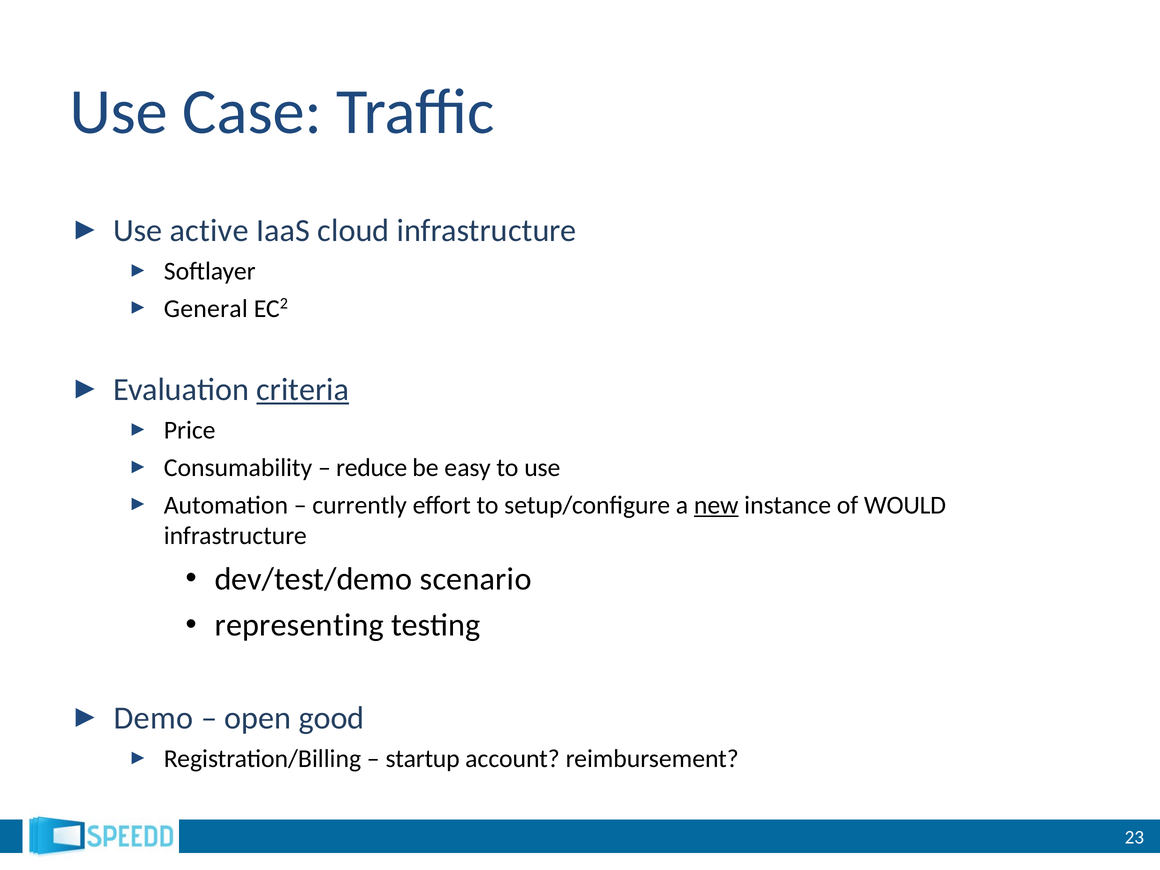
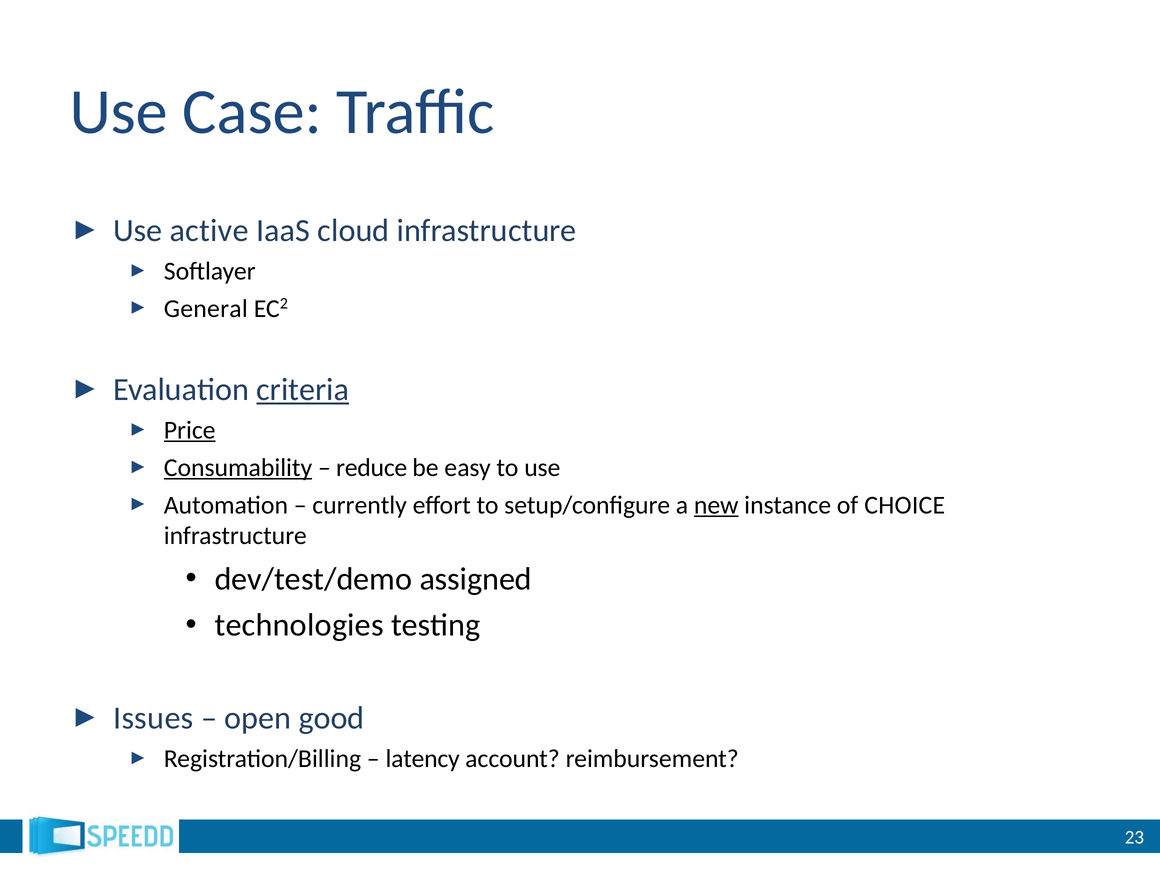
Price underline: none -> present
Consumability underline: none -> present
WOULD: WOULD -> CHOICE
scenario: scenario -> assigned
representing: representing -> technologies
Demo: Demo -> Issues
startup: startup -> latency
